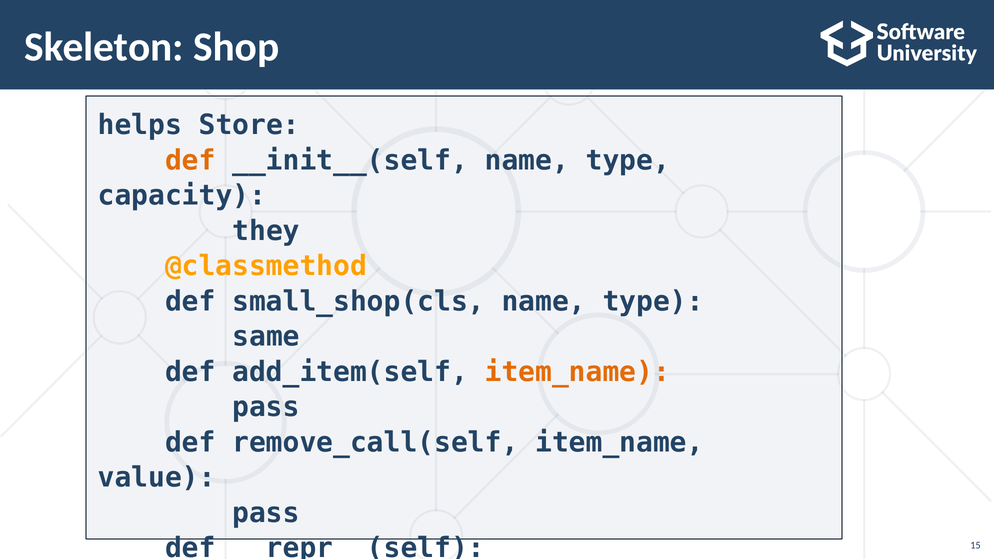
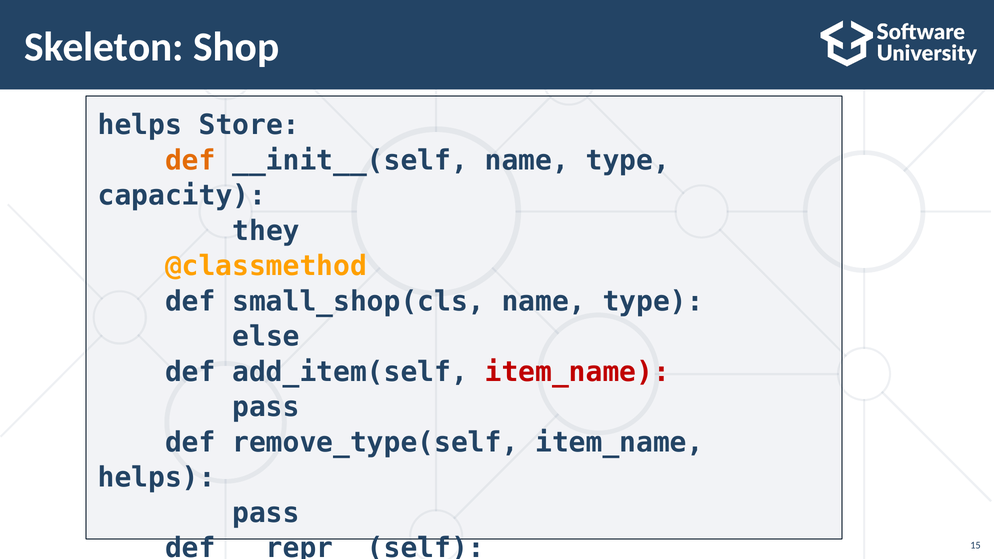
same: same -> else
item_name at (577, 372) colour: orange -> red
remove_call(self: remove_call(self -> remove_type(self
value at (157, 478): value -> helps
